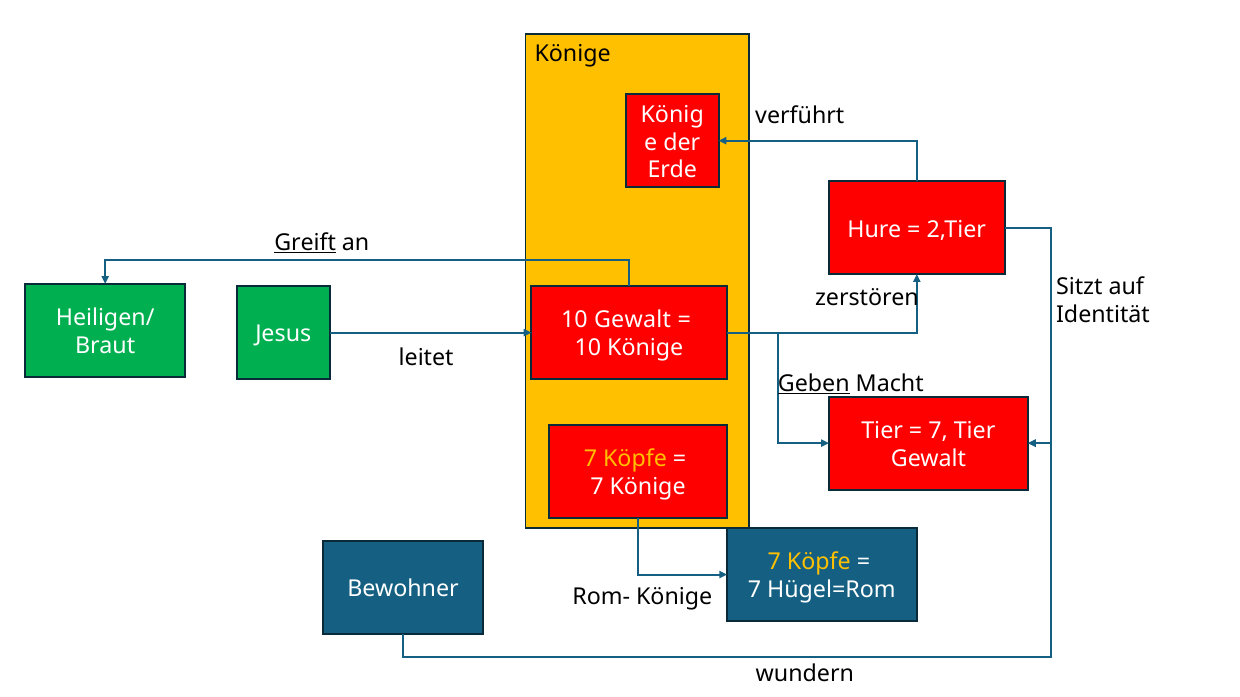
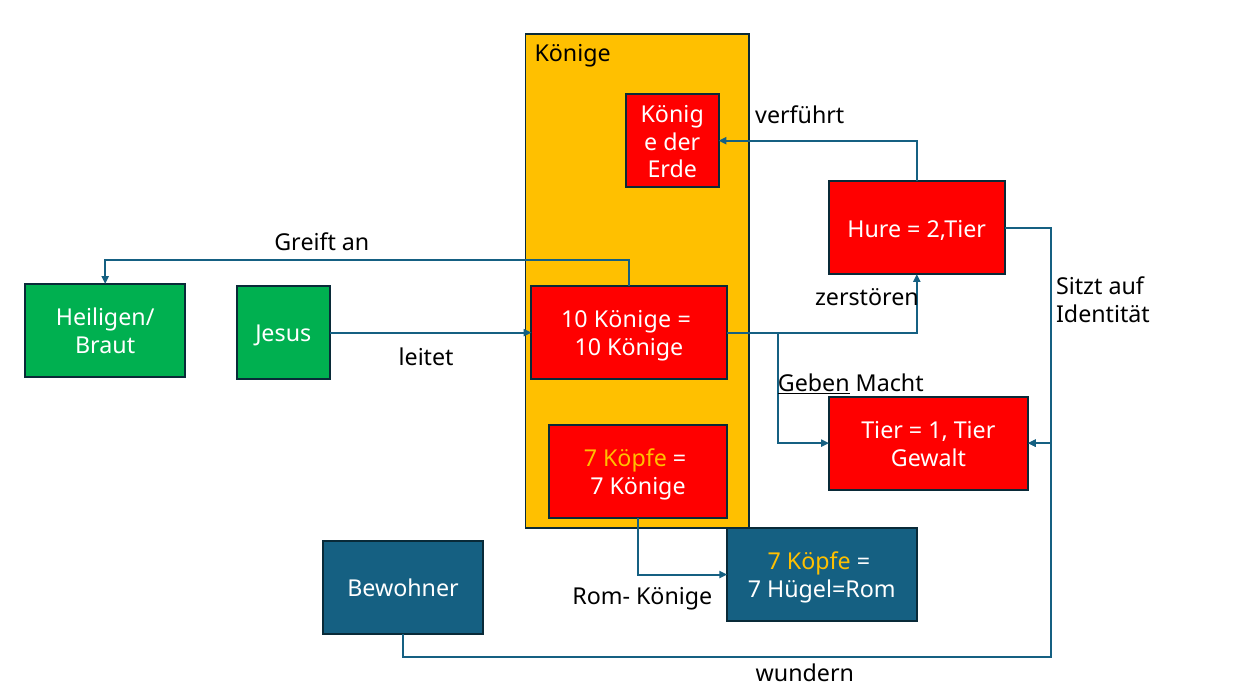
Greift underline: present -> none
Gewalt at (632, 321): Gewalt -> Könige
7 at (938, 431): 7 -> 1
